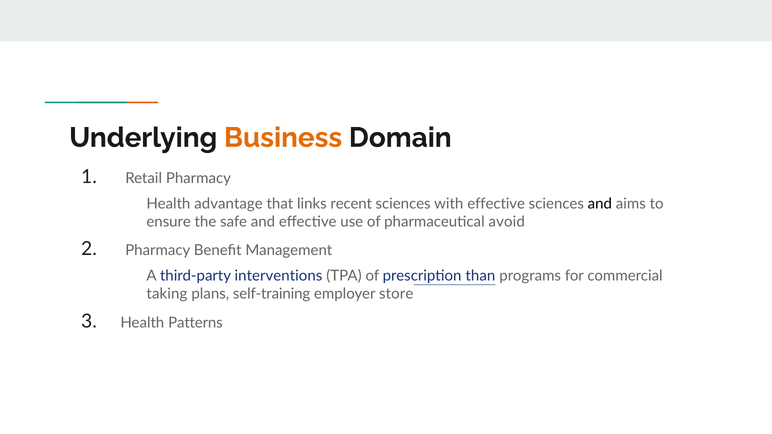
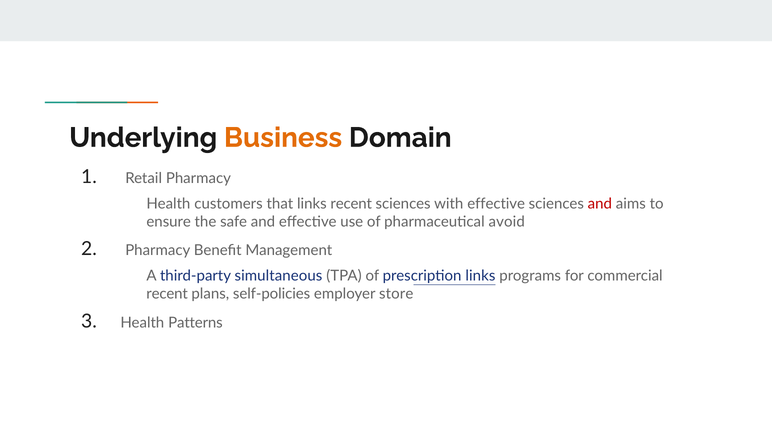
advantage: advantage -> customers
and at (600, 204) colour: black -> red
interventions: interventions -> simultaneous
prescription than: than -> links
taking at (167, 294): taking -> recent
self-training: self-training -> self-policies
